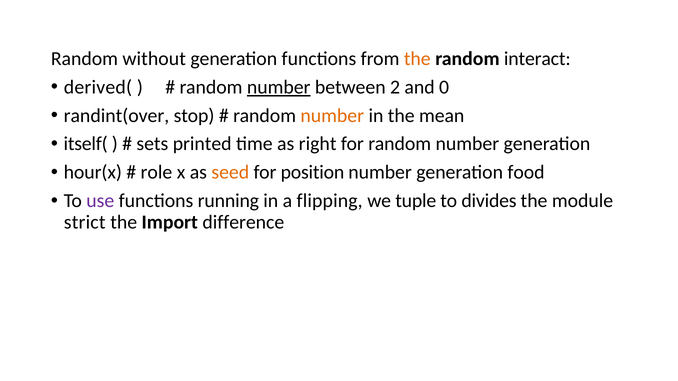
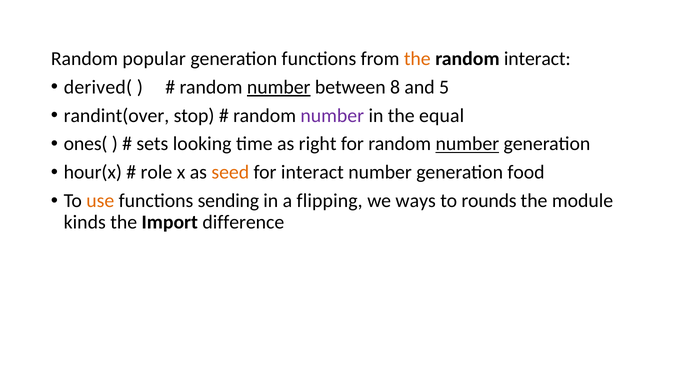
without: without -> popular
2: 2 -> 8
0: 0 -> 5
number at (332, 116) colour: orange -> purple
mean: mean -> equal
itself(: itself( -> ones(
printed: printed -> looking
number at (467, 144) underline: none -> present
for position: position -> interact
use colour: purple -> orange
running: running -> sending
tuple: tuple -> ways
divides: divides -> rounds
strict: strict -> kinds
